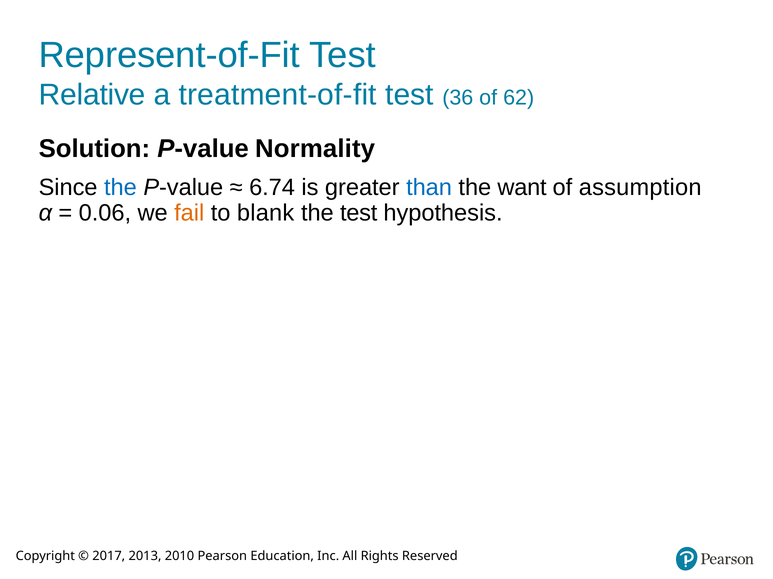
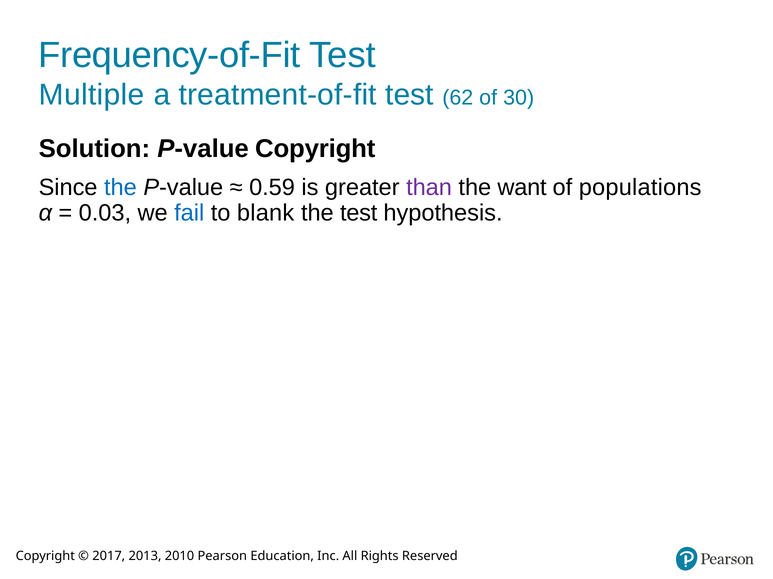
Represent-of-Fit: Represent-of-Fit -> Frequency-of-Fit
Relative: Relative -> Multiple
36: 36 -> 62
62: 62 -> 30
P-value Normality: Normality -> Copyright
6.74: 6.74 -> 0.59
than colour: blue -> purple
assumption: assumption -> populations
0.06: 0.06 -> 0.03
fail colour: orange -> blue
